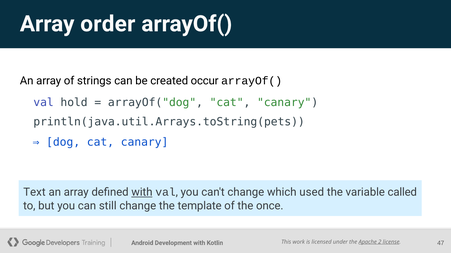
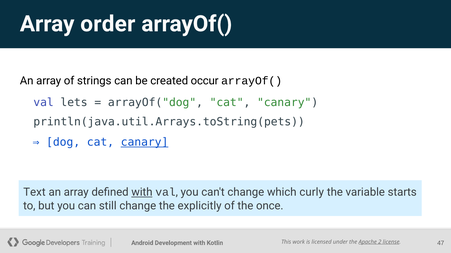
hold: hold -> lets
canary at (145, 142) underline: none -> present
used: used -> curly
called: called -> starts
template: template -> explicitly
